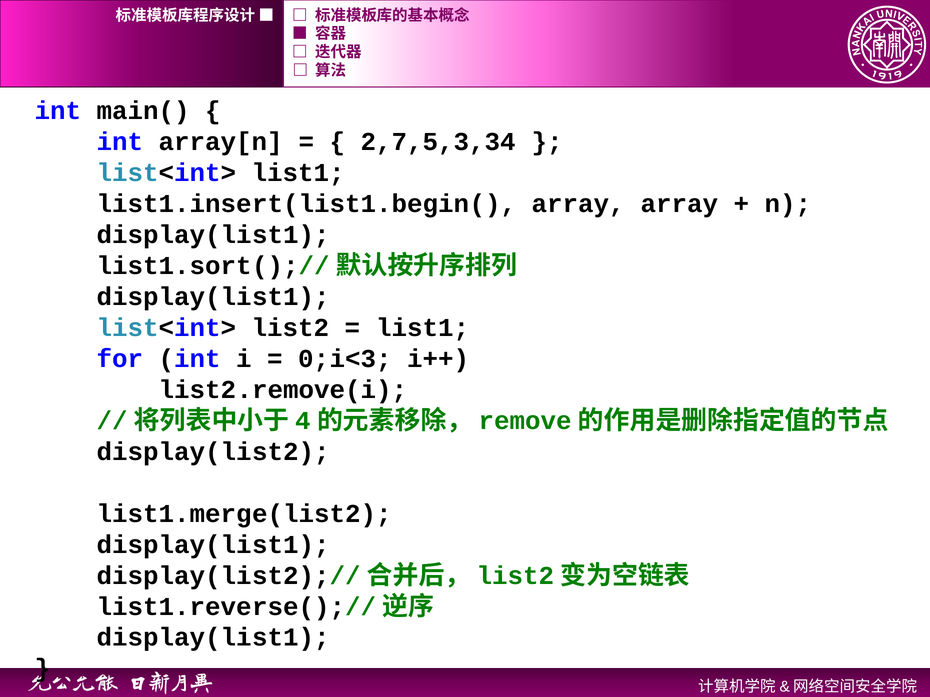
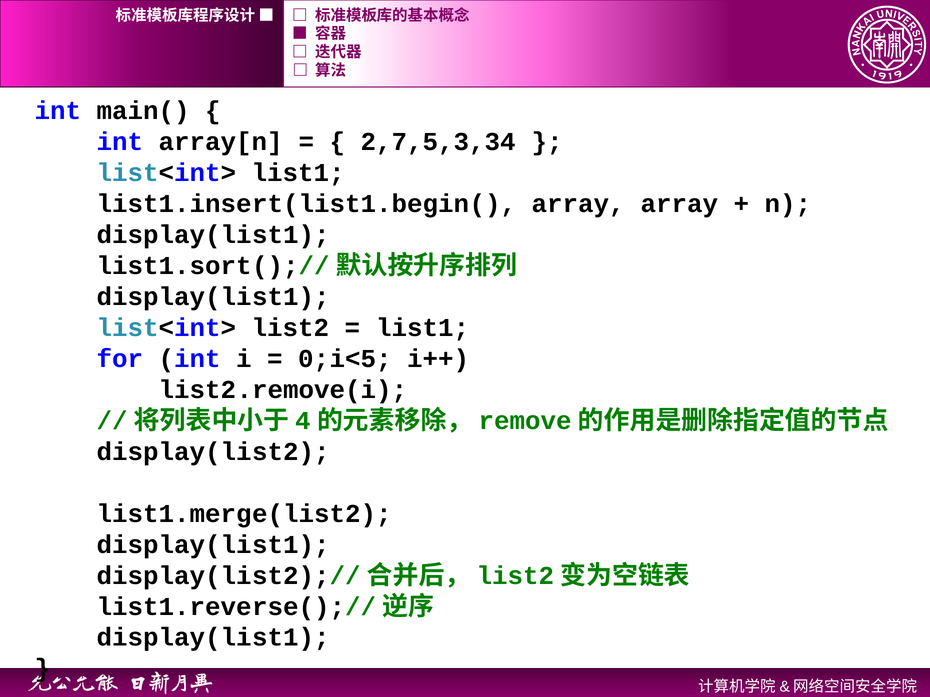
0;i<3: 0;i<3 -> 0;i<5
